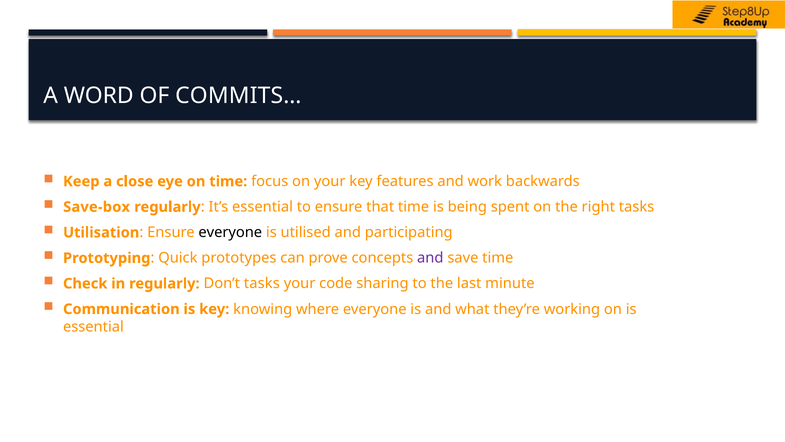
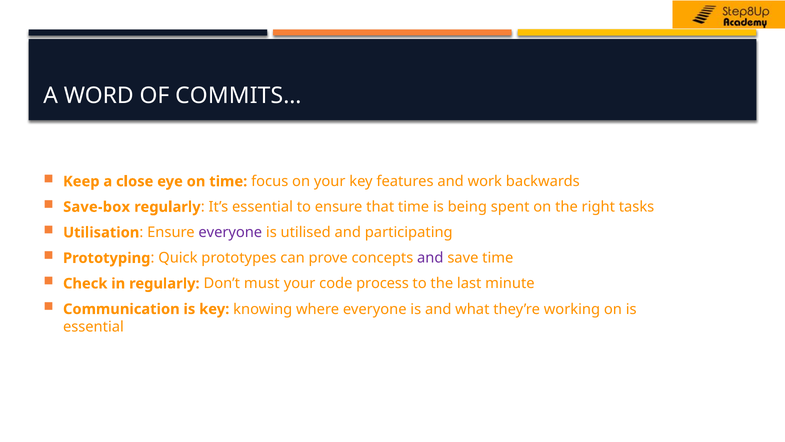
everyone at (230, 232) colour: black -> purple
Don’t tasks: tasks -> must
sharing: sharing -> process
